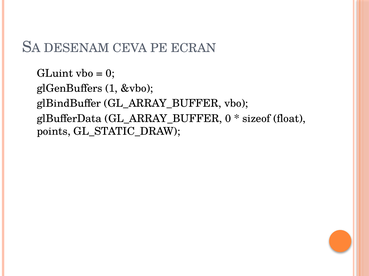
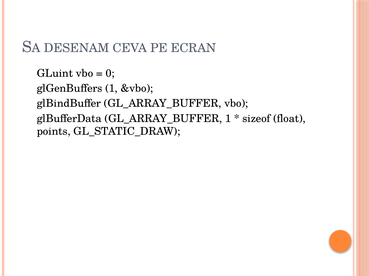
GL_ARRAY_BUFFER 0: 0 -> 1
